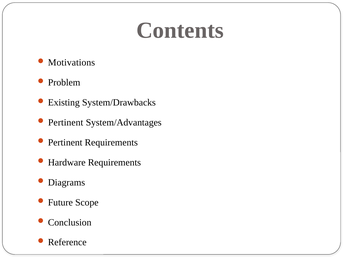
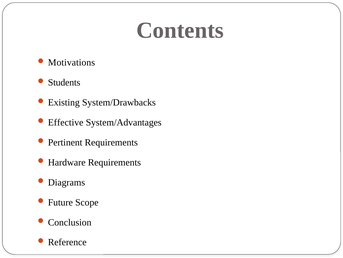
Problem: Problem -> Students
Pertinent at (66, 122): Pertinent -> Effective
